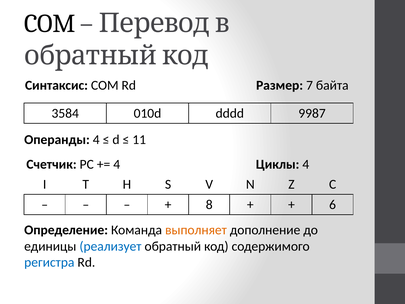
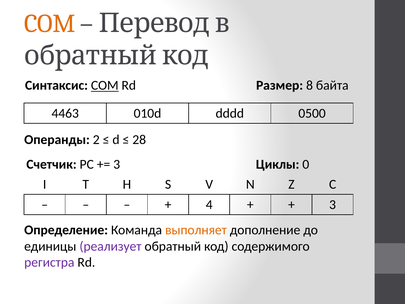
COM at (50, 24) colour: black -> orange
COM at (105, 85) underline: none -> present
7: 7 -> 8
3584: 3584 -> 4463
9987: 9987 -> 0500
Операнды 4: 4 -> 2
11: 11 -> 28
4 at (117, 164): 4 -> 3
Циклы 4: 4 -> 0
8: 8 -> 4
6 at (333, 205): 6 -> 3
реализует colour: blue -> purple
регистра colour: blue -> purple
